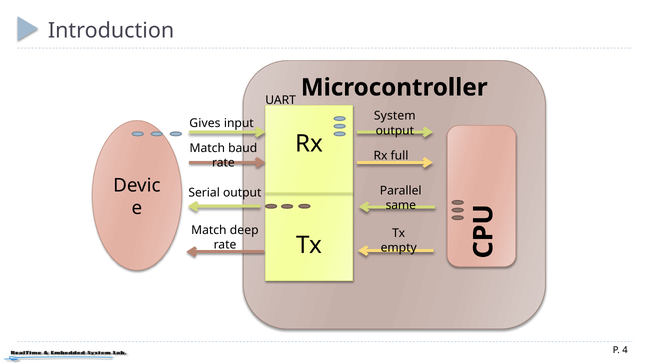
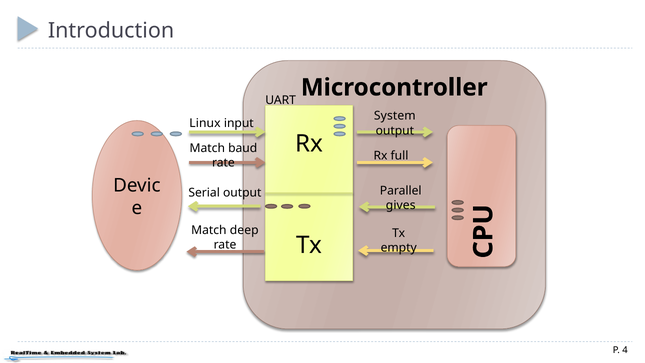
Gives: Gives -> Linux
same: same -> gives
